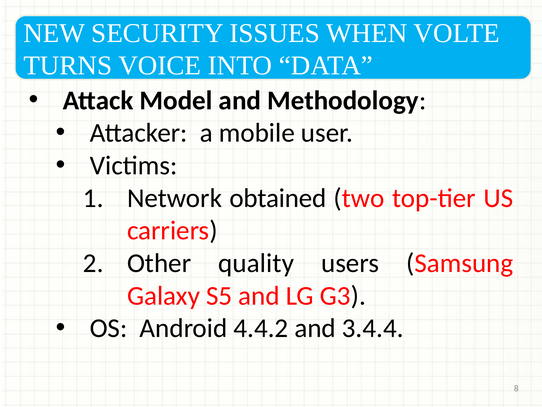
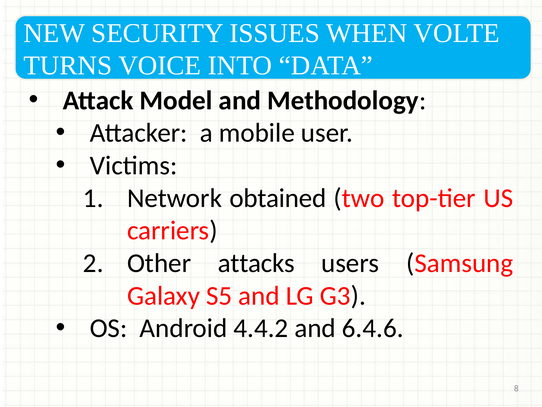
quality: quality -> attacks
3.4.4: 3.4.4 -> 6.4.6
